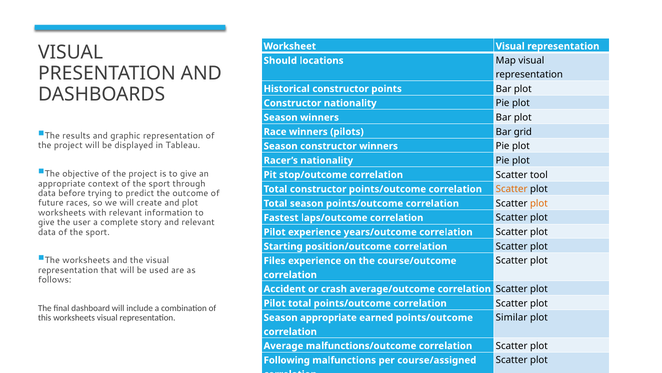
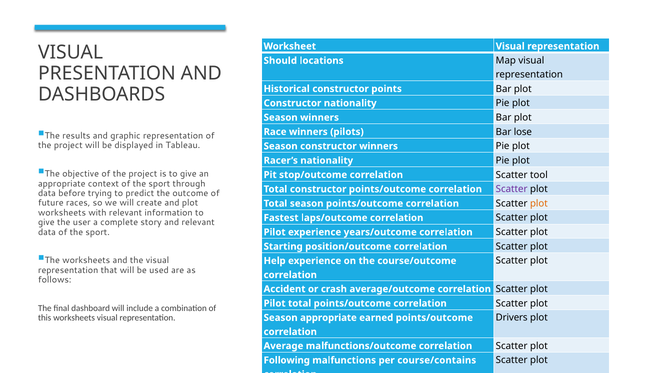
grid: grid -> lose
Scatter at (512, 189) colour: orange -> purple
Files: Files -> Help
Similar: Similar -> Drivers
course/assigned: course/assigned -> course/contains
